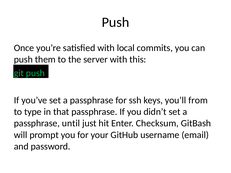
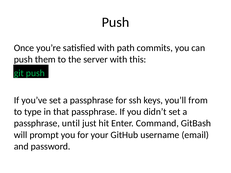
local: local -> path
Checksum: Checksum -> Command
